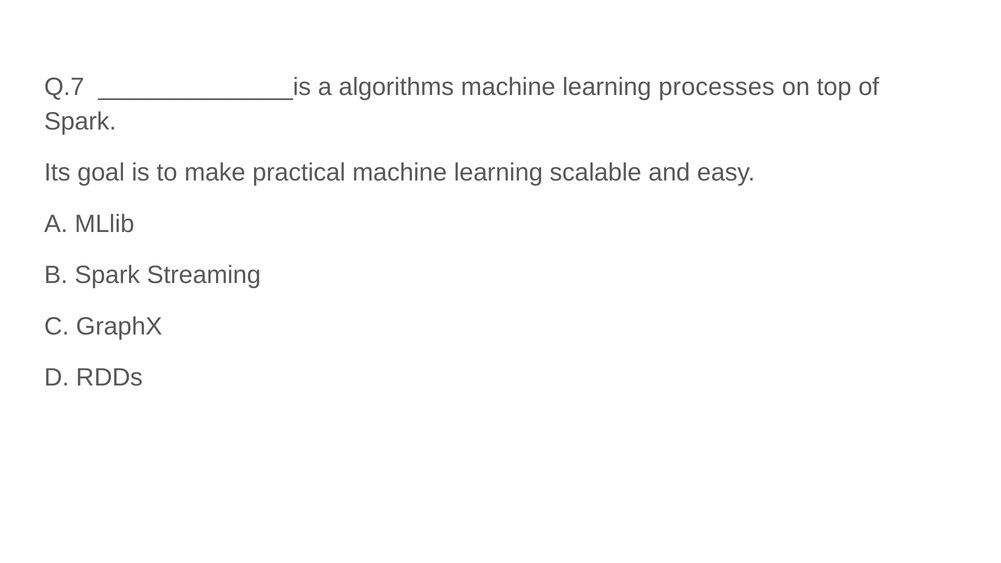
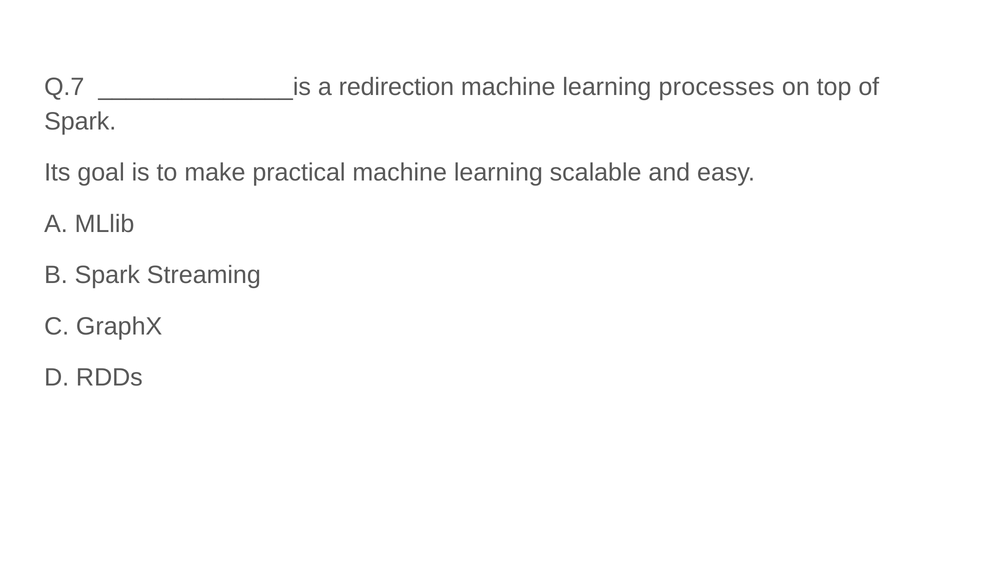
algorithms: algorithms -> redirection
